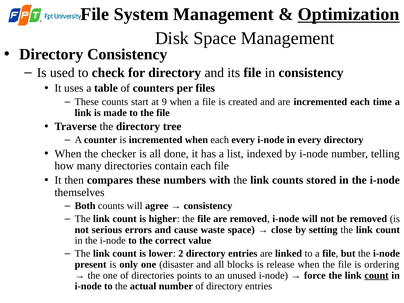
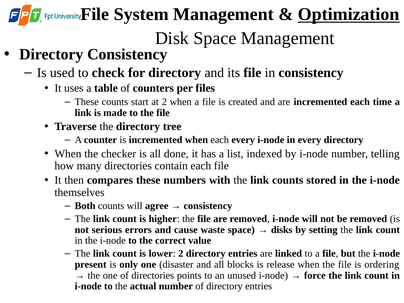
at 9: 9 -> 2
close: close -> disks
count at (377, 275) underline: present -> none
